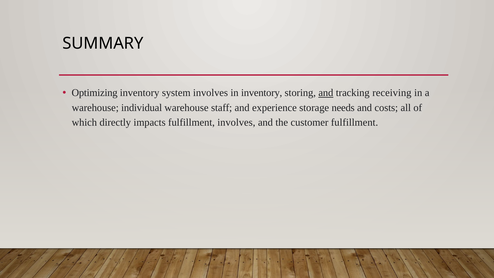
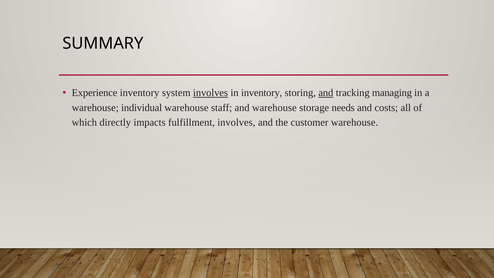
Optimizing: Optimizing -> Experience
involves at (211, 93) underline: none -> present
receiving: receiving -> managing
and experience: experience -> warehouse
customer fulfillment: fulfillment -> warehouse
